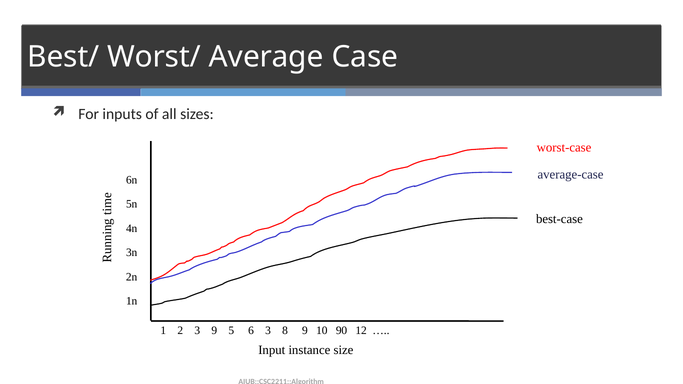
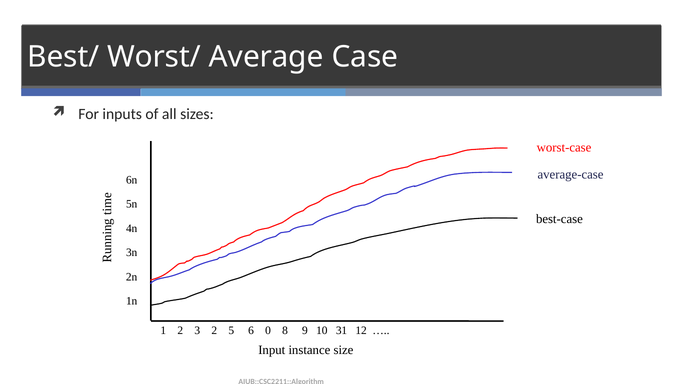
3 9: 9 -> 2
6 3: 3 -> 0
90: 90 -> 31
